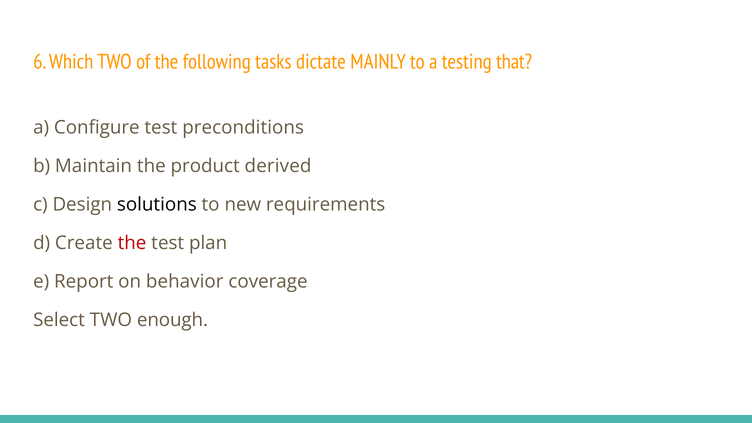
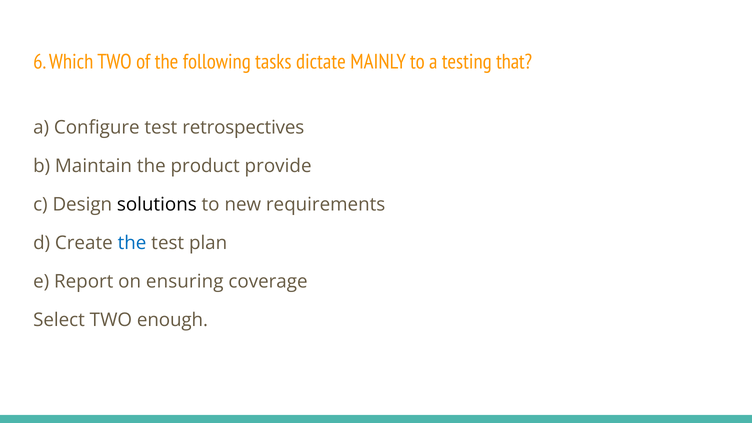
preconditions: preconditions -> retrospectives
derived: derived -> provide
the at (132, 243) colour: red -> blue
behavior: behavior -> ensuring
